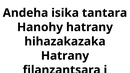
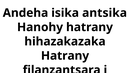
tantara: tantara -> antsika
